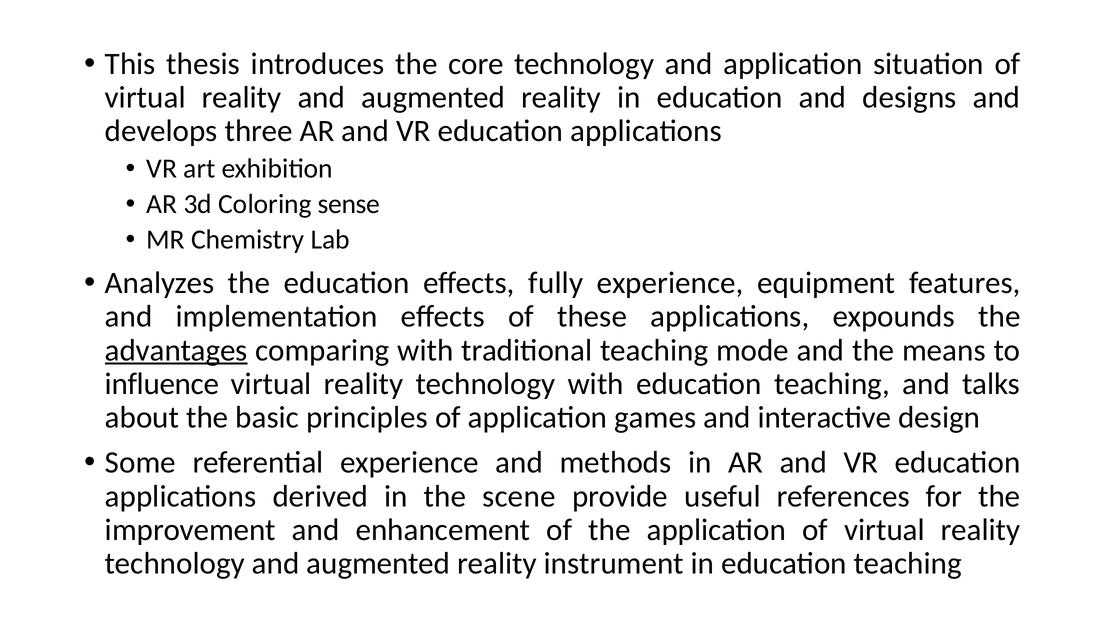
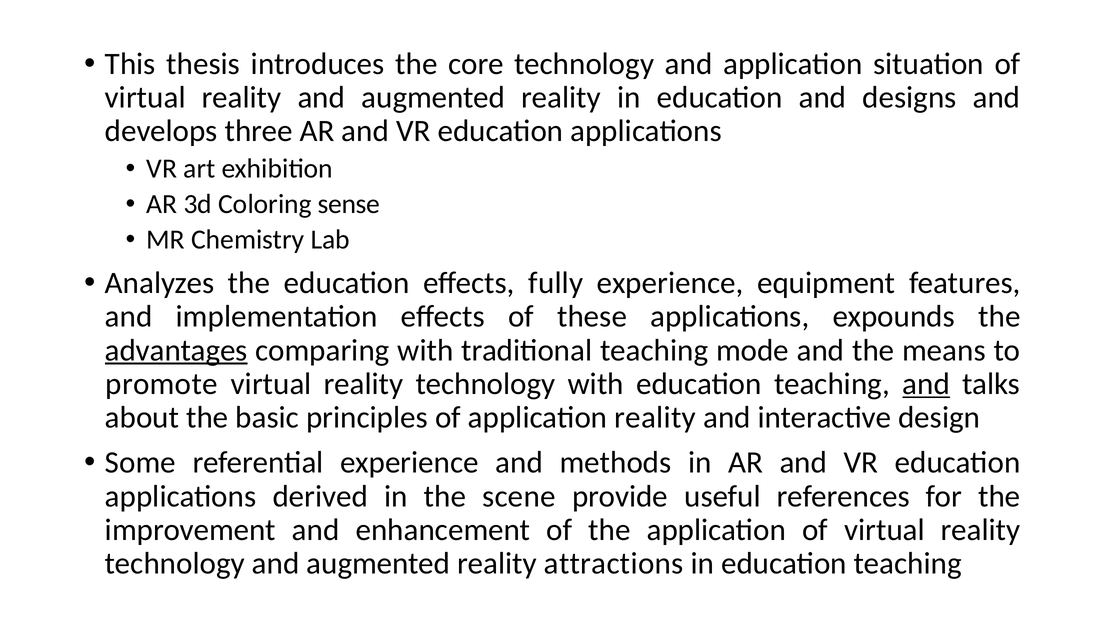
influence: influence -> promote
and at (926, 384) underline: none -> present
application games: games -> reality
instrument: instrument -> attractions
